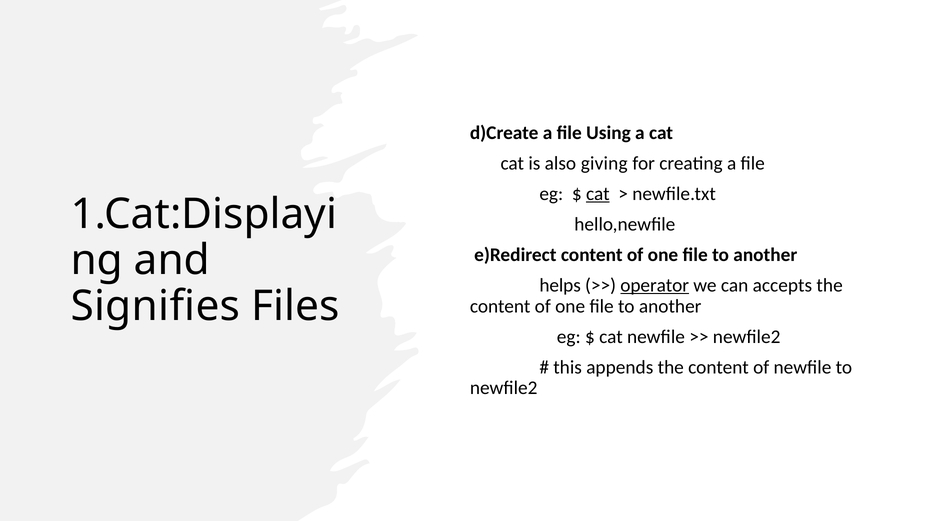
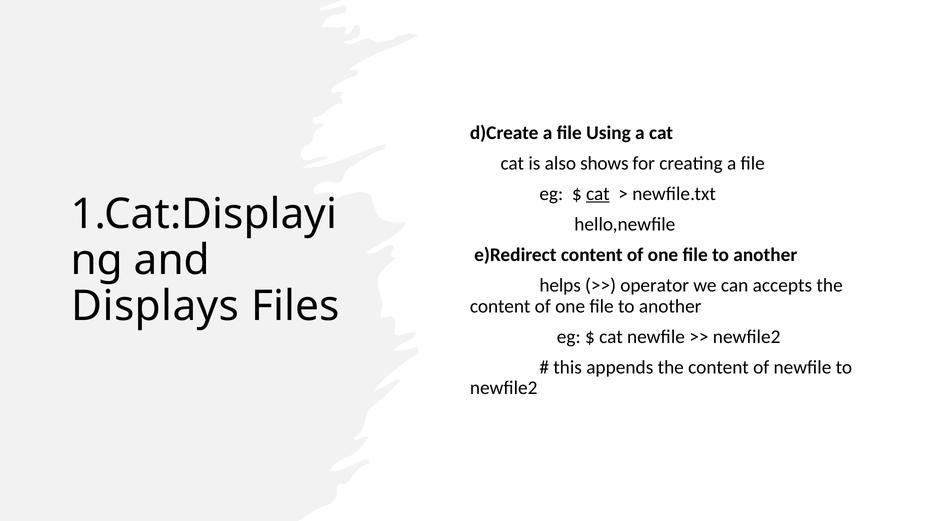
giving: giving -> shows
operator underline: present -> none
Signifies: Signifies -> Displays
